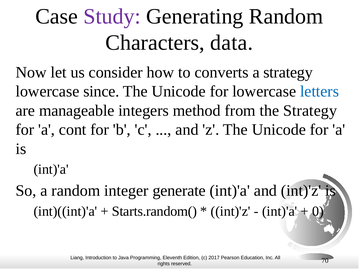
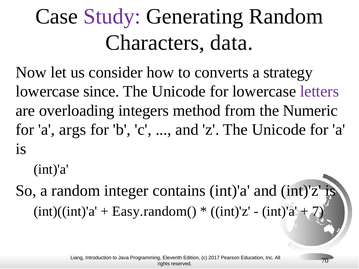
letters colour: blue -> purple
manageable: manageable -> overloading
the Strategy: Strategy -> Numeric
cont: cont -> args
generate: generate -> contains
Starts.random(: Starts.random( -> Easy.random(
0: 0 -> 7
